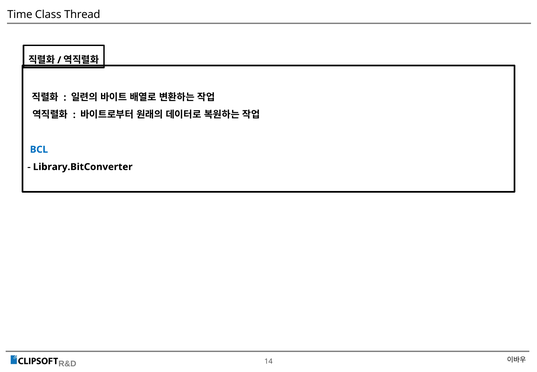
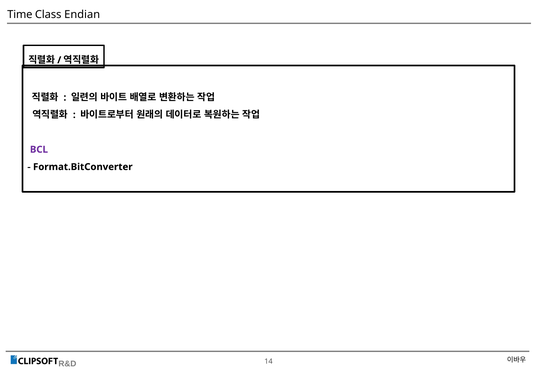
Thread: Thread -> Endian
BCL colour: blue -> purple
Library.BitConverter: Library.BitConverter -> Format.BitConverter
